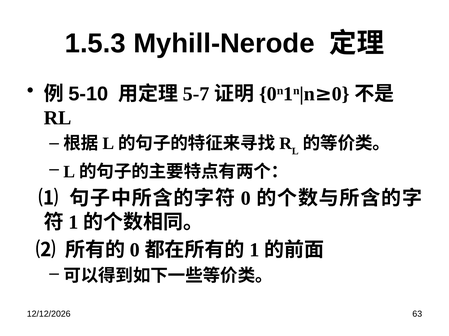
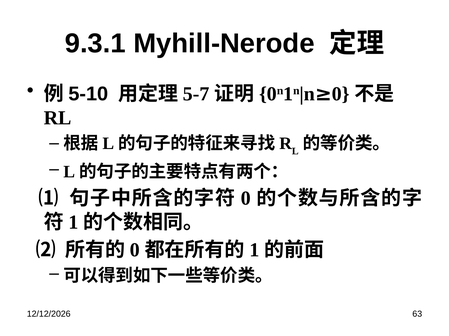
1.5.3: 1.5.3 -> 9.3.1
